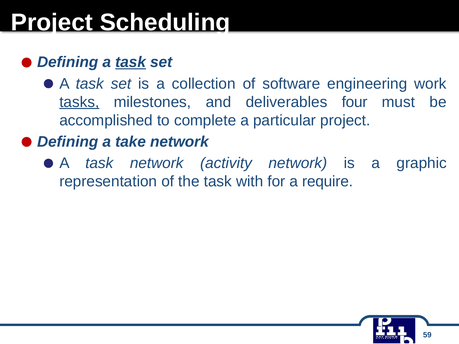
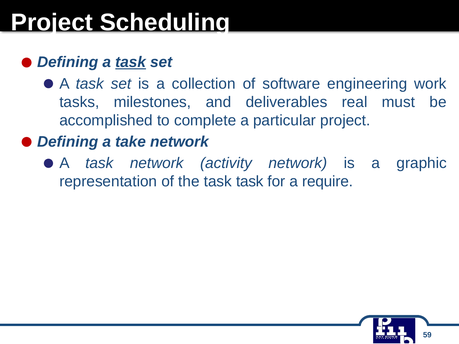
tasks underline: present -> none
four: four -> real
task with: with -> task
